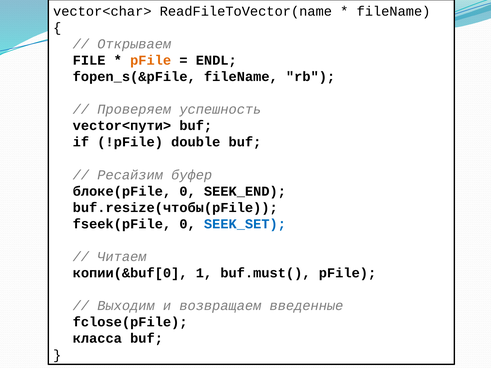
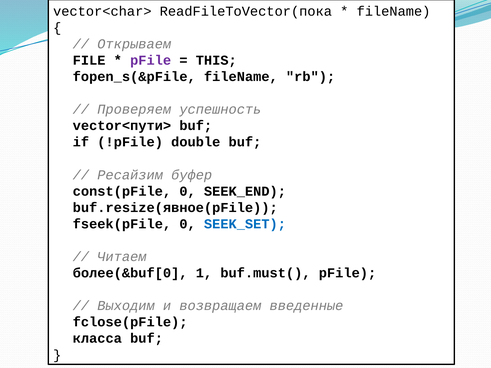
ReadFileToVector(name: ReadFileToVector(name -> ReadFileToVector(пока
pFile at (151, 60) colour: orange -> purple
ENDL: ENDL -> THIS
блоке(pFile: блоке(pFile -> const(pFile
buf.resize(чтобы(pFile: buf.resize(чтобы(pFile -> buf.resize(явное(pFile
копии(&buf[0: копии(&buf[0 -> более(&buf[0
